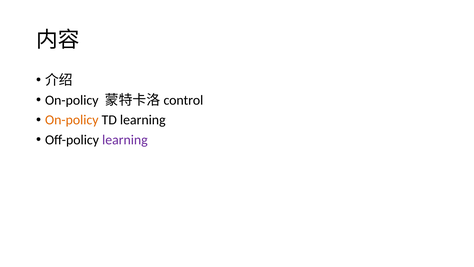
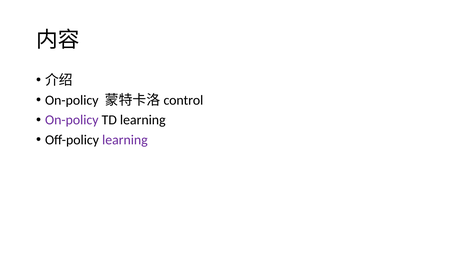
On-policy at (72, 120) colour: orange -> purple
